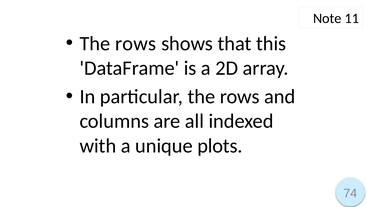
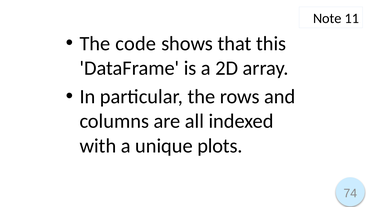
rows at (136, 43): rows -> code
